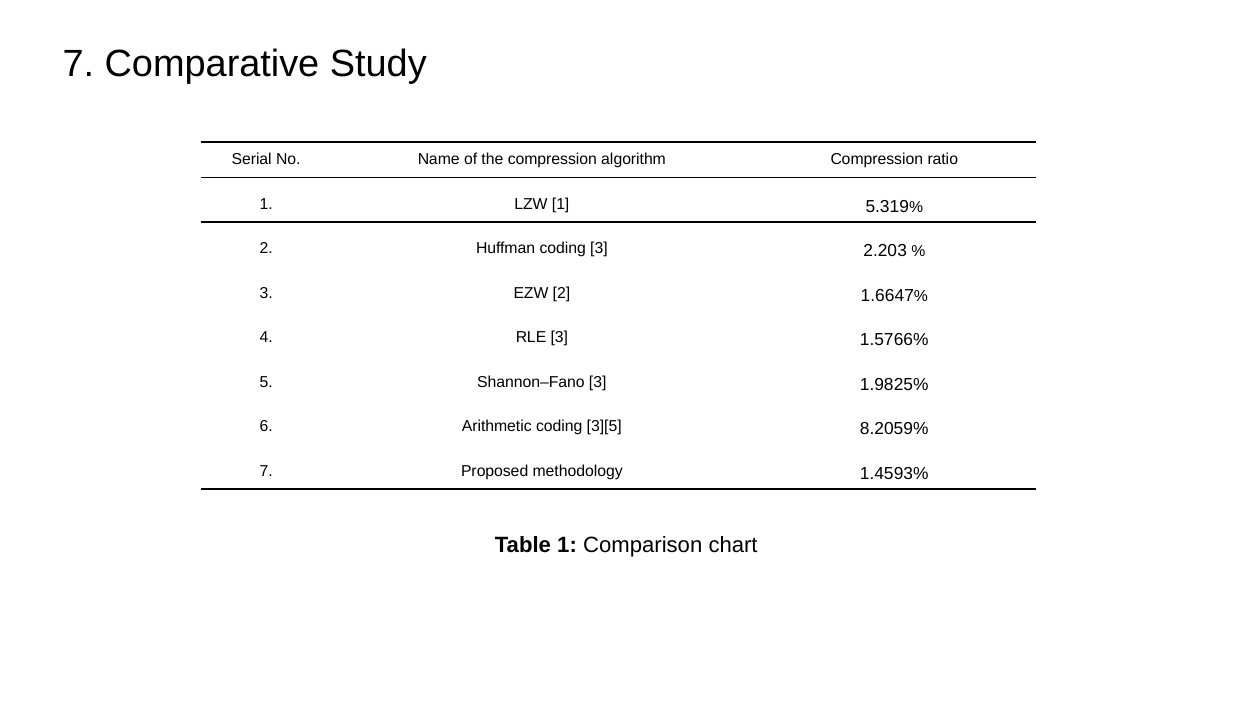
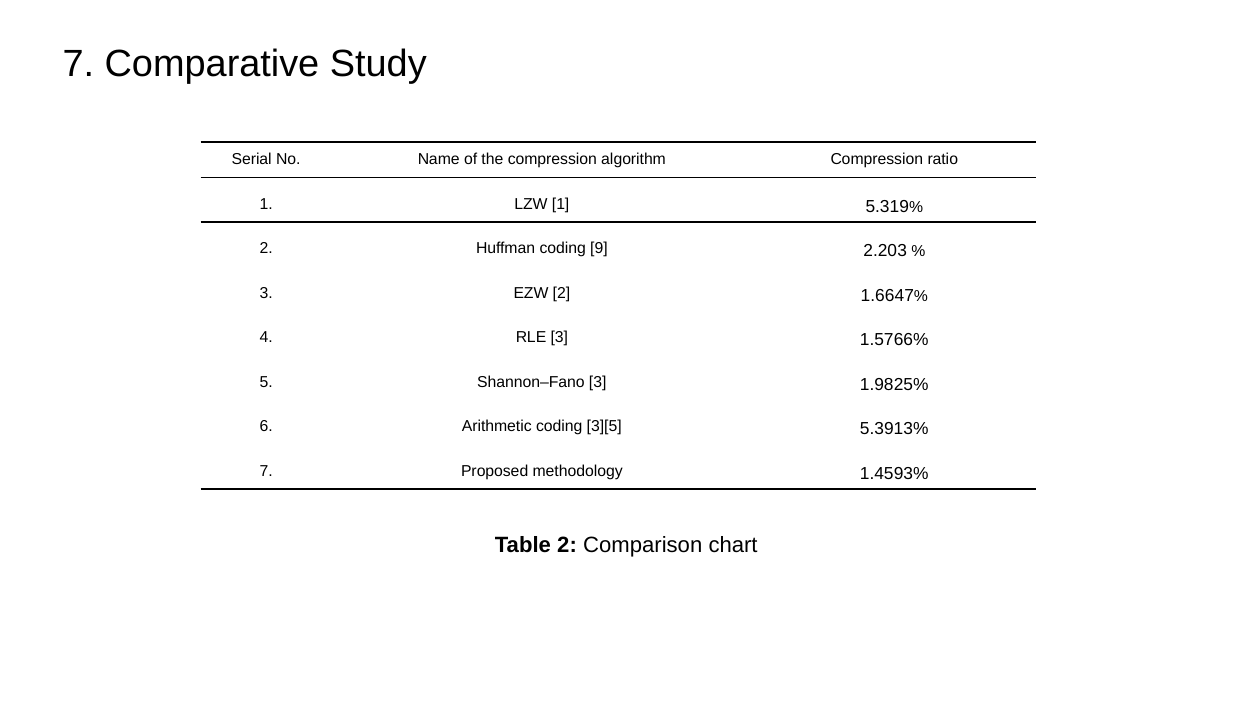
coding 3: 3 -> 9
8.2059%: 8.2059% -> 5.3913%
Table 1: 1 -> 2
